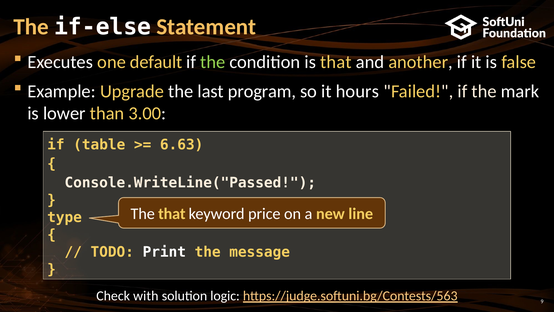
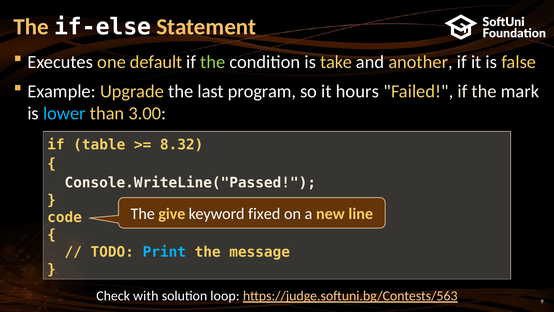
is that: that -> take
lower colour: white -> light blue
6.63: 6.63 -> 8.32
The that: that -> give
price: price -> fixed
type: type -> code
Print colour: white -> light blue
logic: logic -> loop
